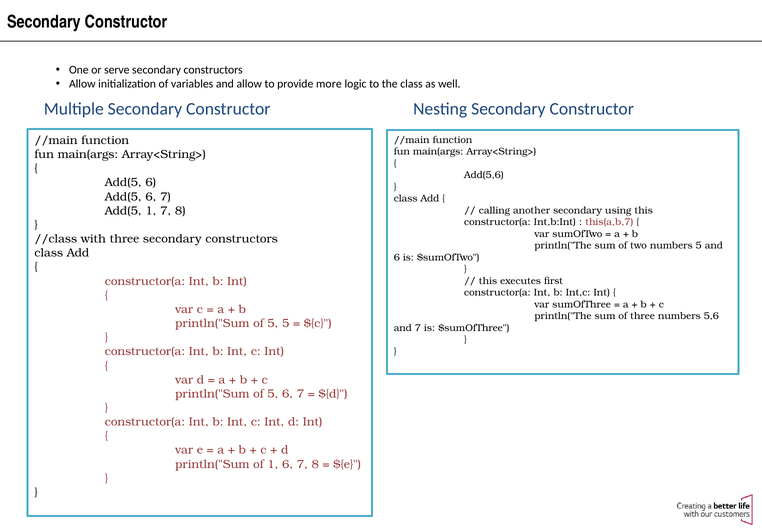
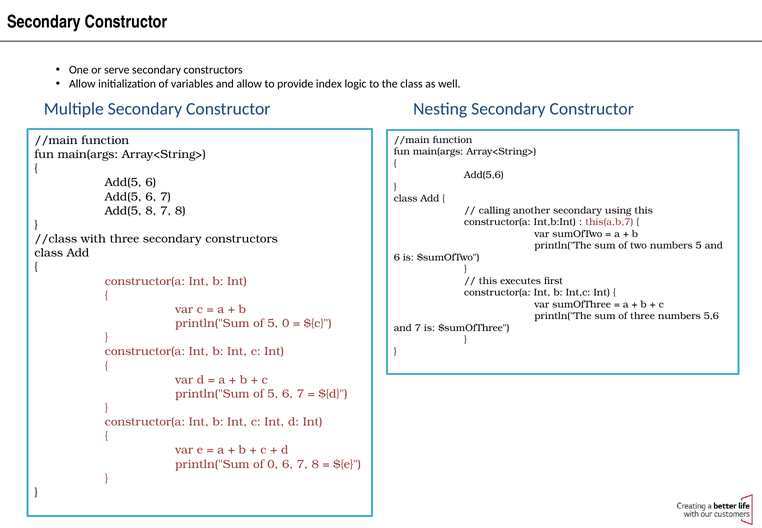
more: more -> index
Add(5 1: 1 -> 8
5 5: 5 -> 0
of 1: 1 -> 0
